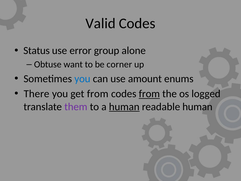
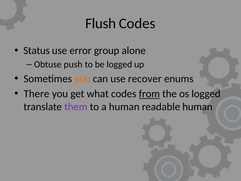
Valid: Valid -> Flush
want: want -> push
be corner: corner -> logged
you at (82, 79) colour: blue -> orange
amount: amount -> recover
get from: from -> what
human at (124, 107) underline: present -> none
